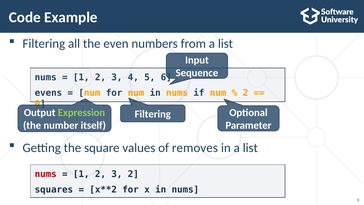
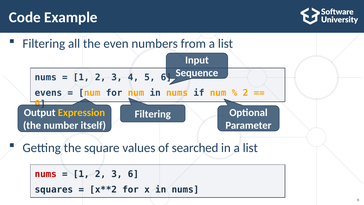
Expression colour: light green -> yellow
removes: removes -> searched
3 2: 2 -> 6
